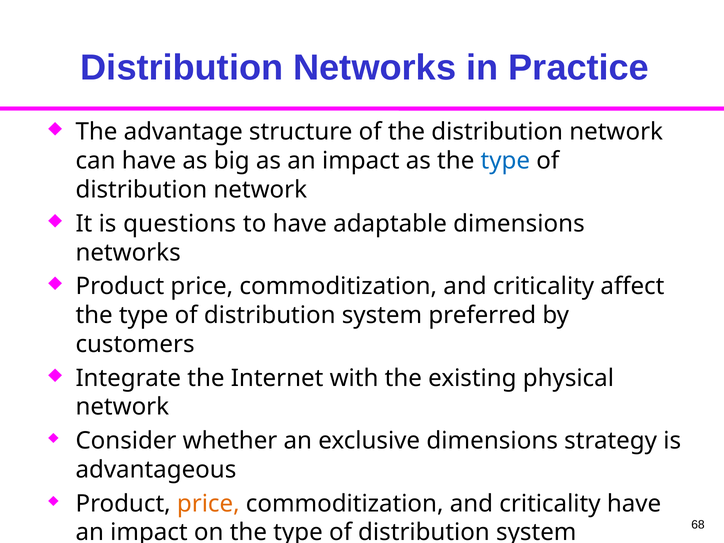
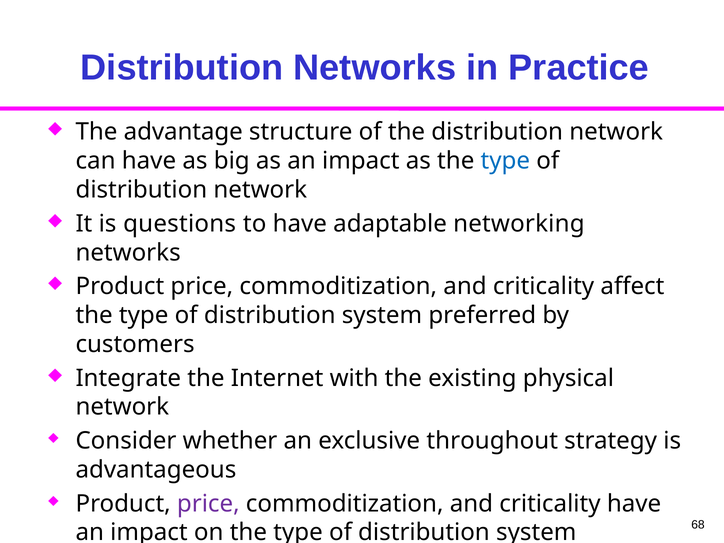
adaptable dimensions: dimensions -> networking
exclusive dimensions: dimensions -> throughout
price at (208, 504) colour: orange -> purple
